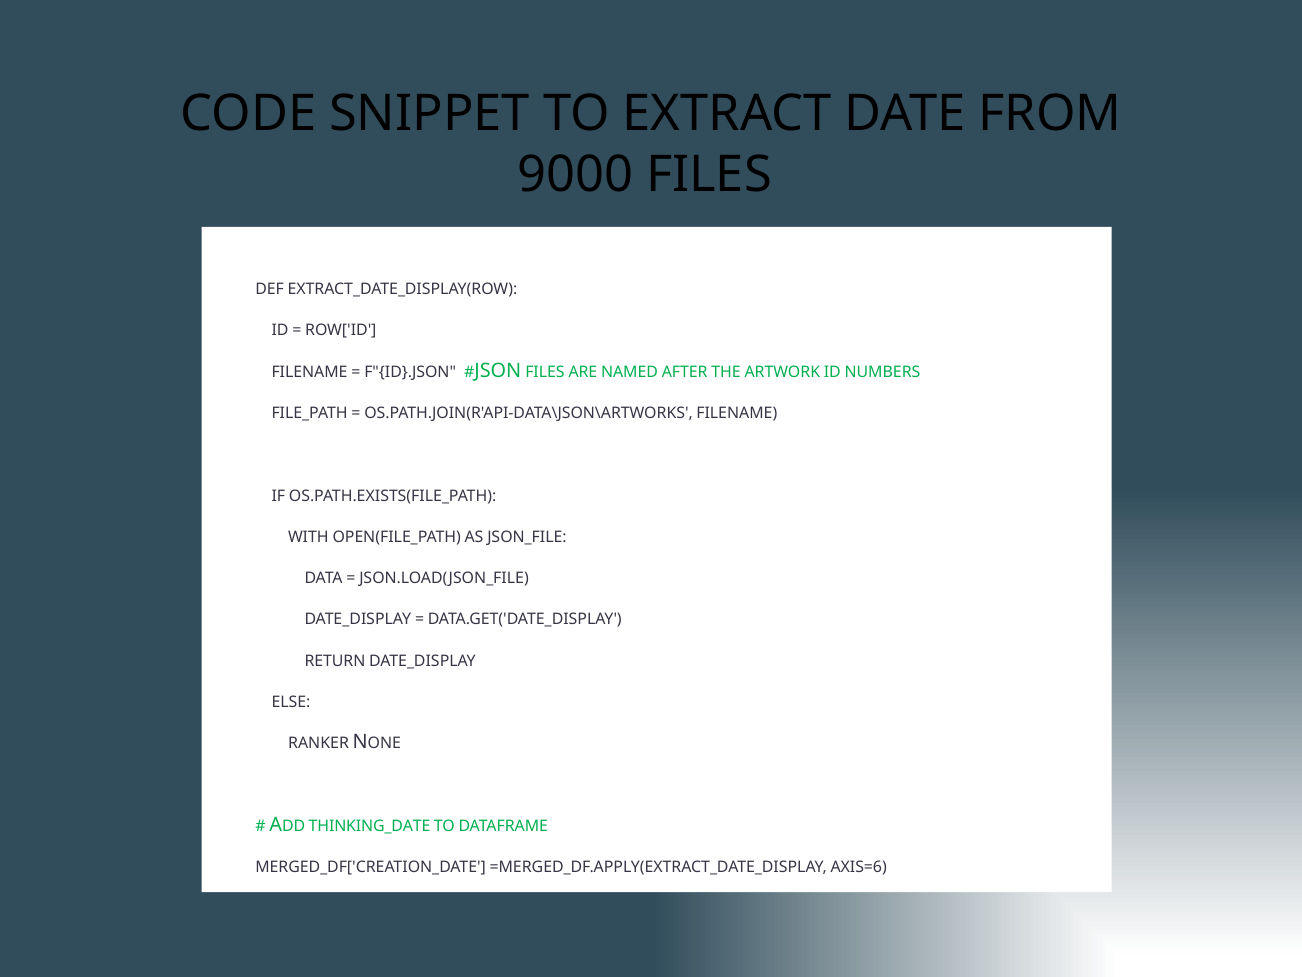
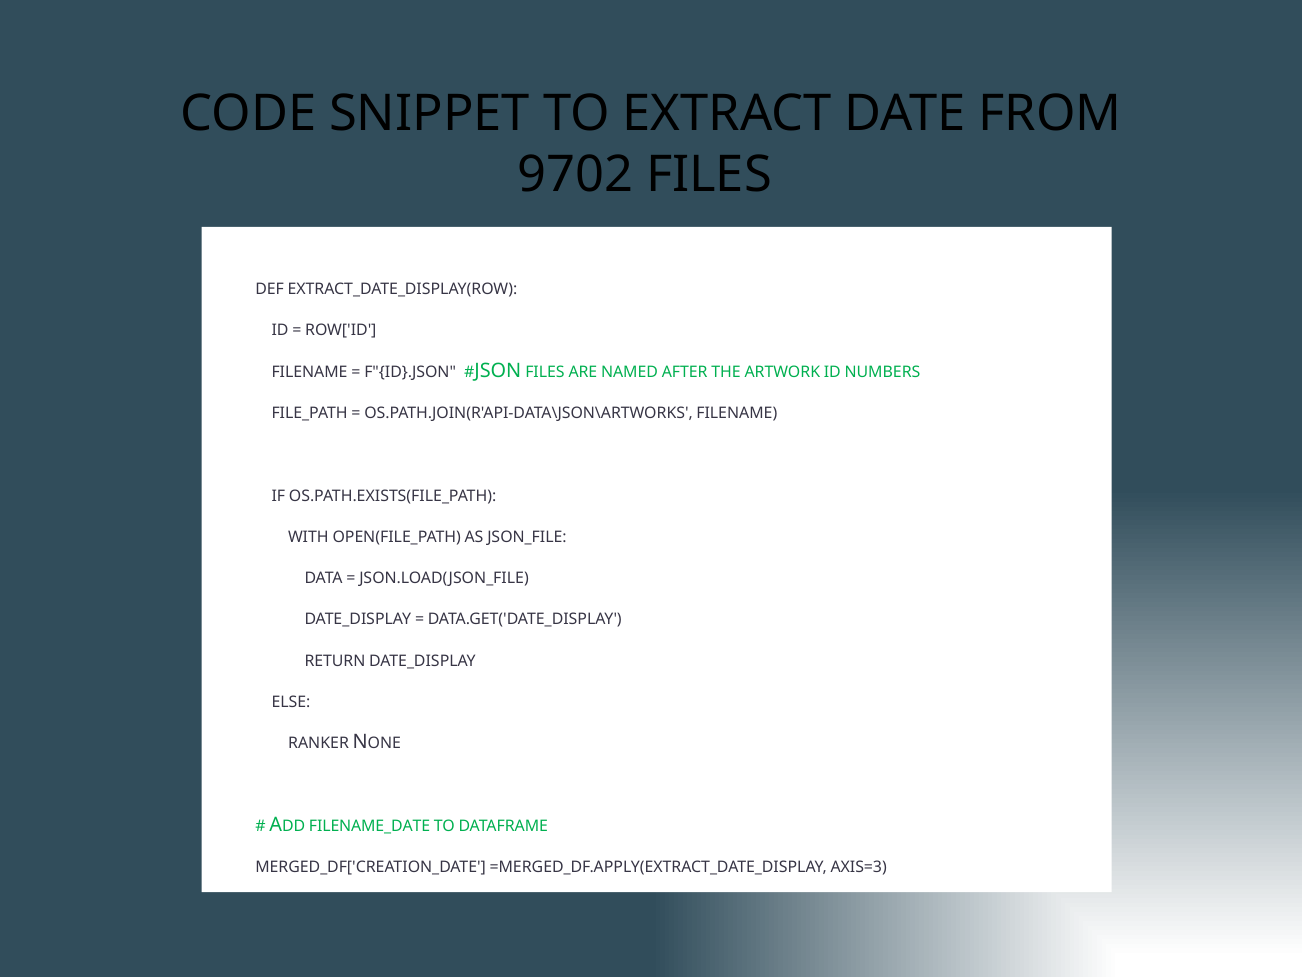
9000: 9000 -> 9702
THINKING_DATE: THINKING_DATE -> FILENAME_DATE
AXIS=6: AXIS=6 -> AXIS=3
